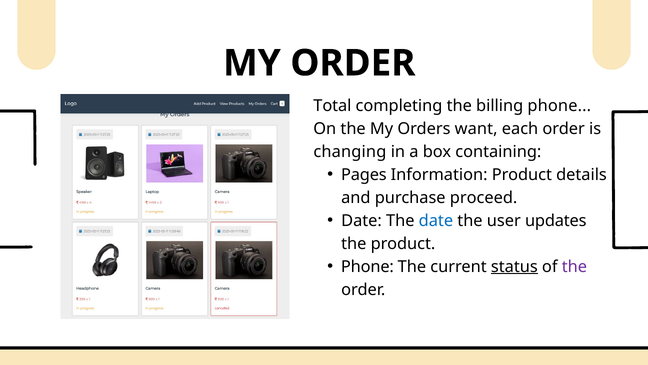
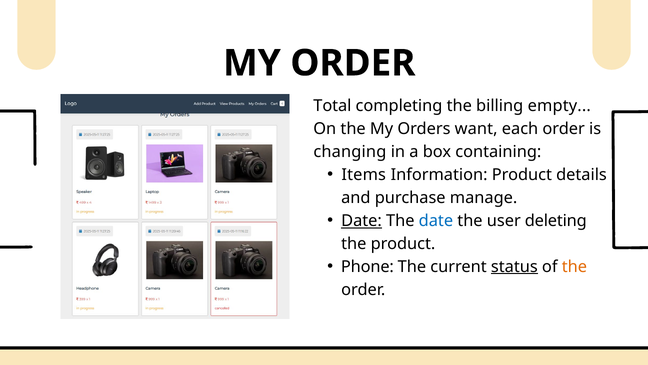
billing phone: phone -> empty
Pages: Pages -> Items
proceed: proceed -> manage
Date at (362, 220) underline: none -> present
updates: updates -> deleting
the at (574, 266) colour: purple -> orange
